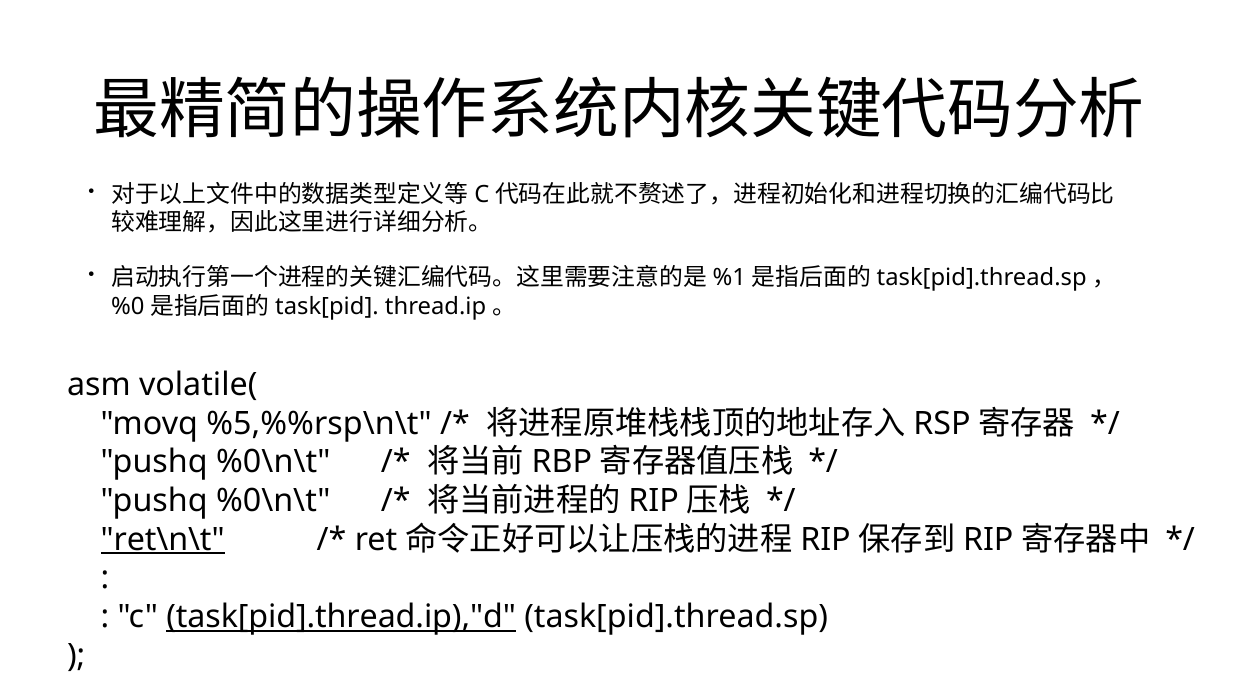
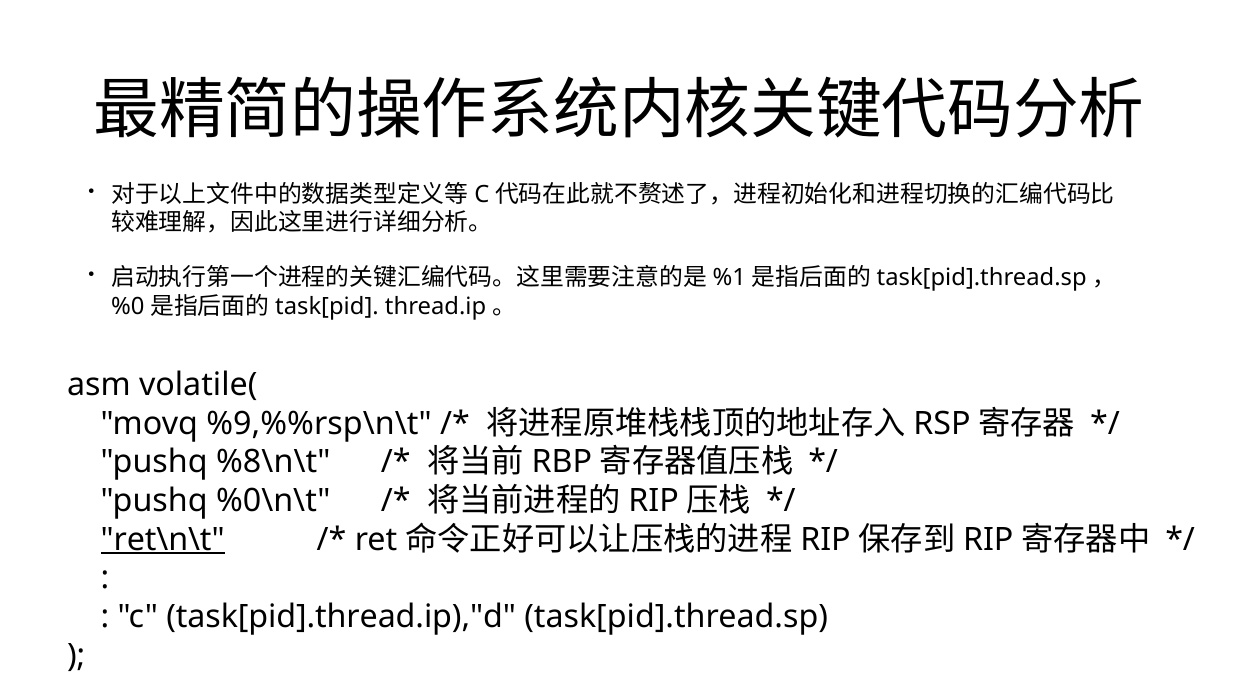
%5,%%rsp\n\t: %5,%%rsp\n\t -> %9,%%rsp\n\t
%0\n\t at (273, 462): %0\n\t -> %8\n\t
task[pid].thread.ip),"d underline: present -> none
